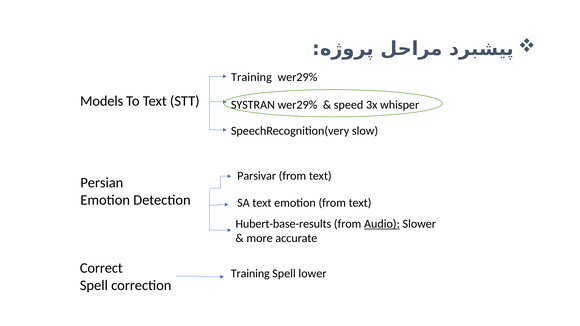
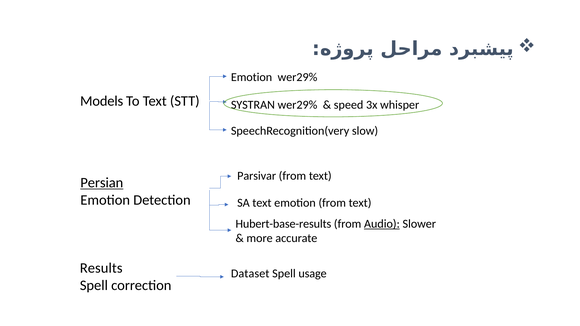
Training at (251, 77): Training -> Emotion
Persian underline: none -> present
Correct: Correct -> Results
Training at (250, 274): Training -> Dataset
lower: lower -> usage
